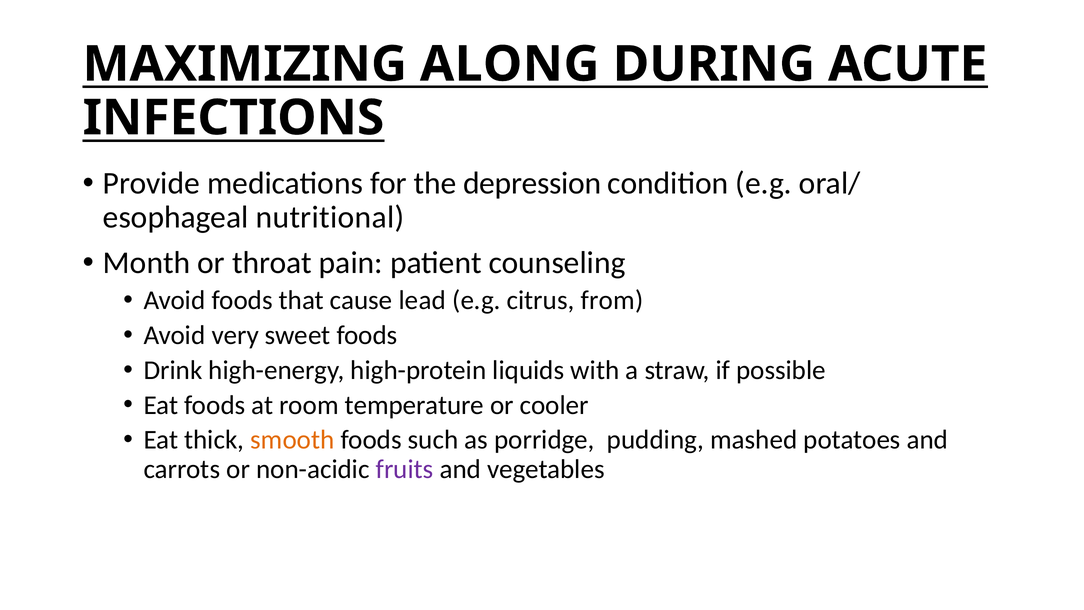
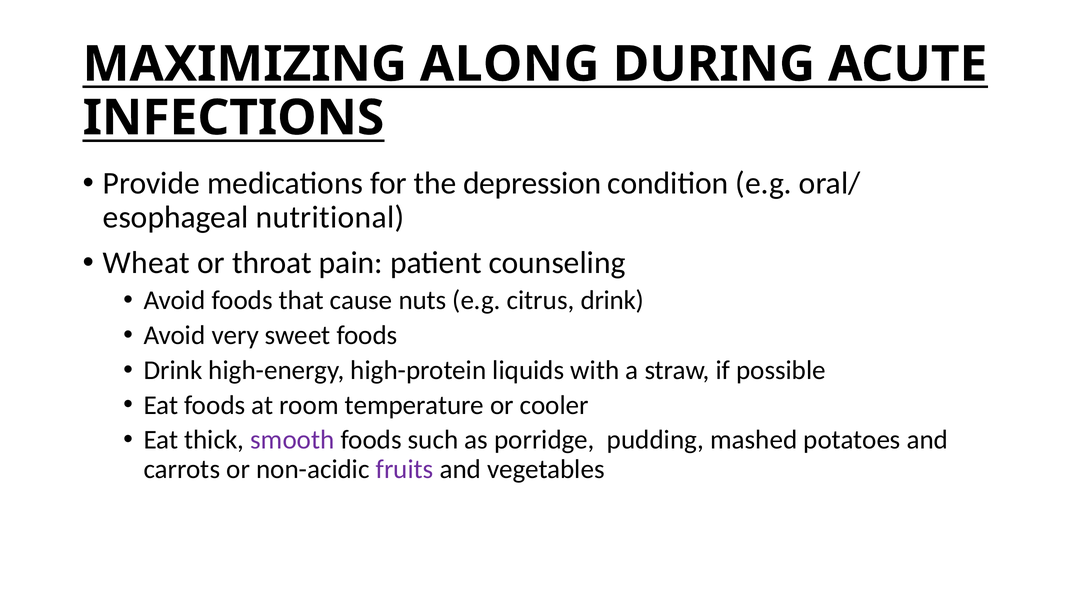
Month: Month -> Wheat
lead: lead -> nuts
citrus from: from -> drink
smooth colour: orange -> purple
